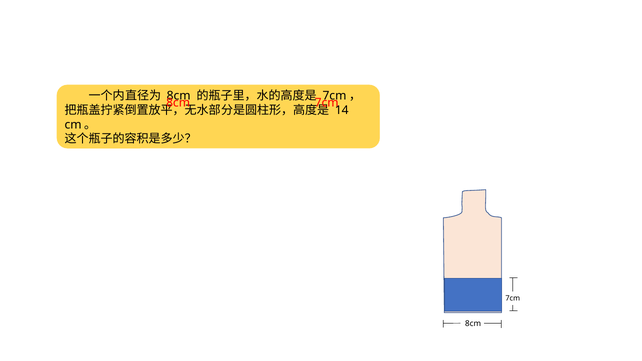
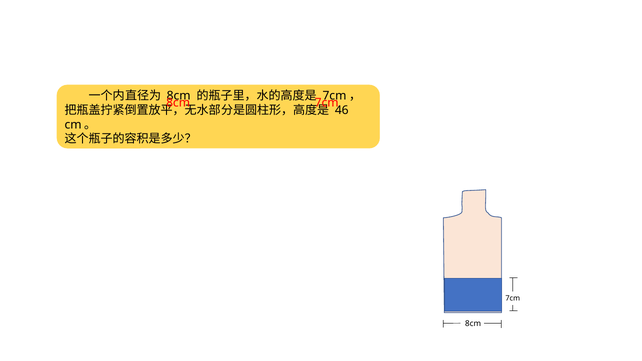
14: 14 -> 46
